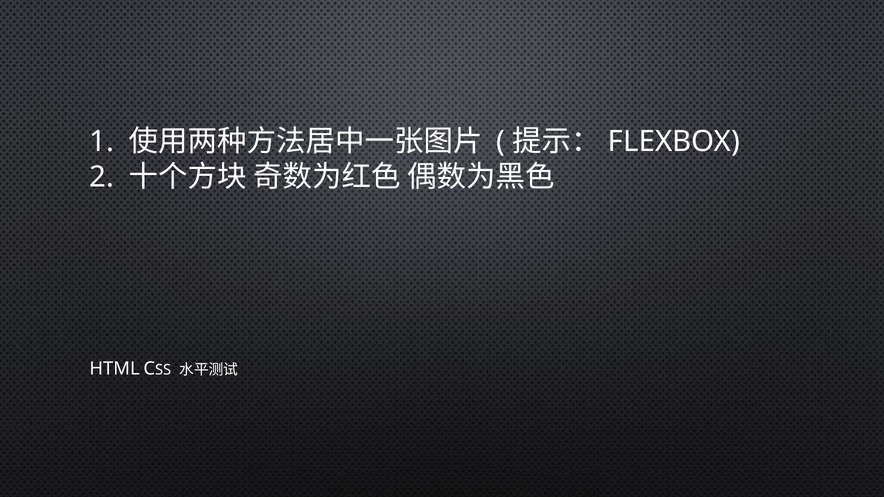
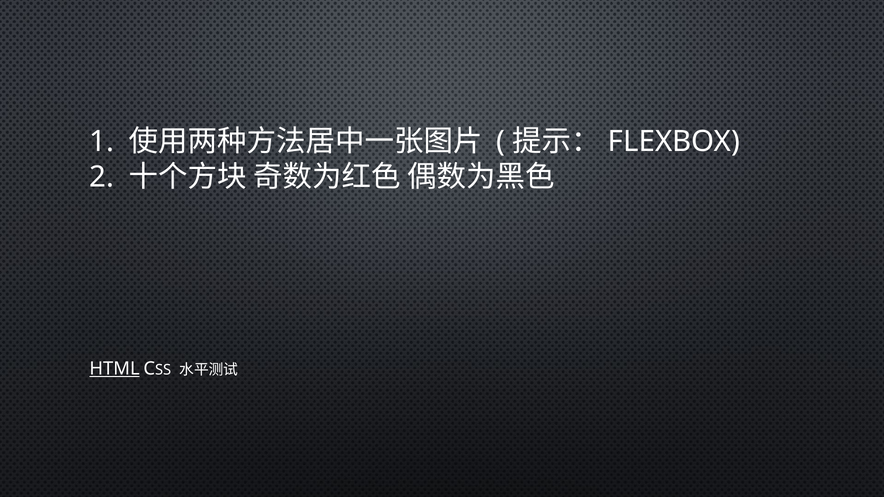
HTML underline: none -> present
